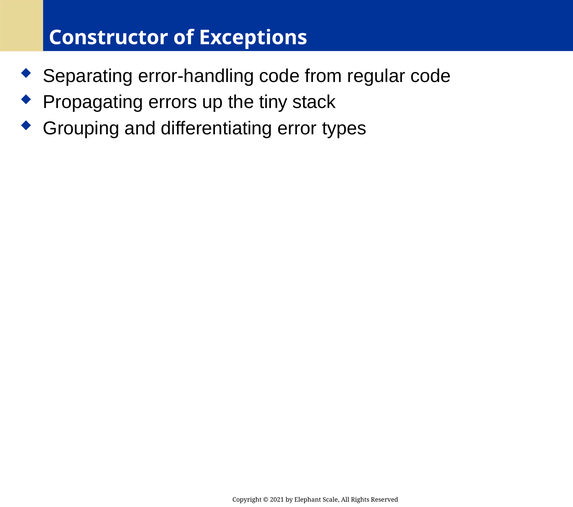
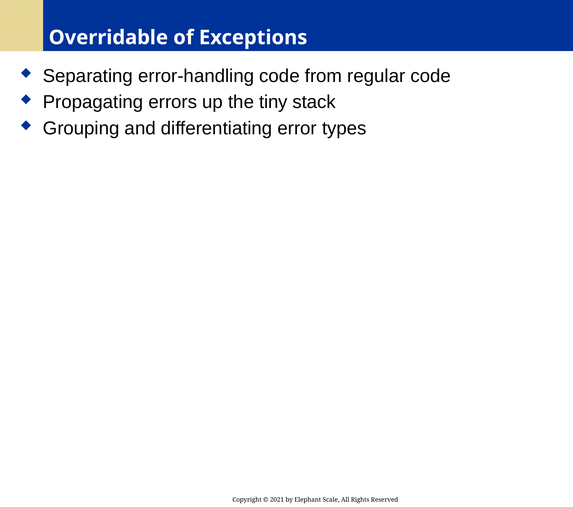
Constructor: Constructor -> Overridable
